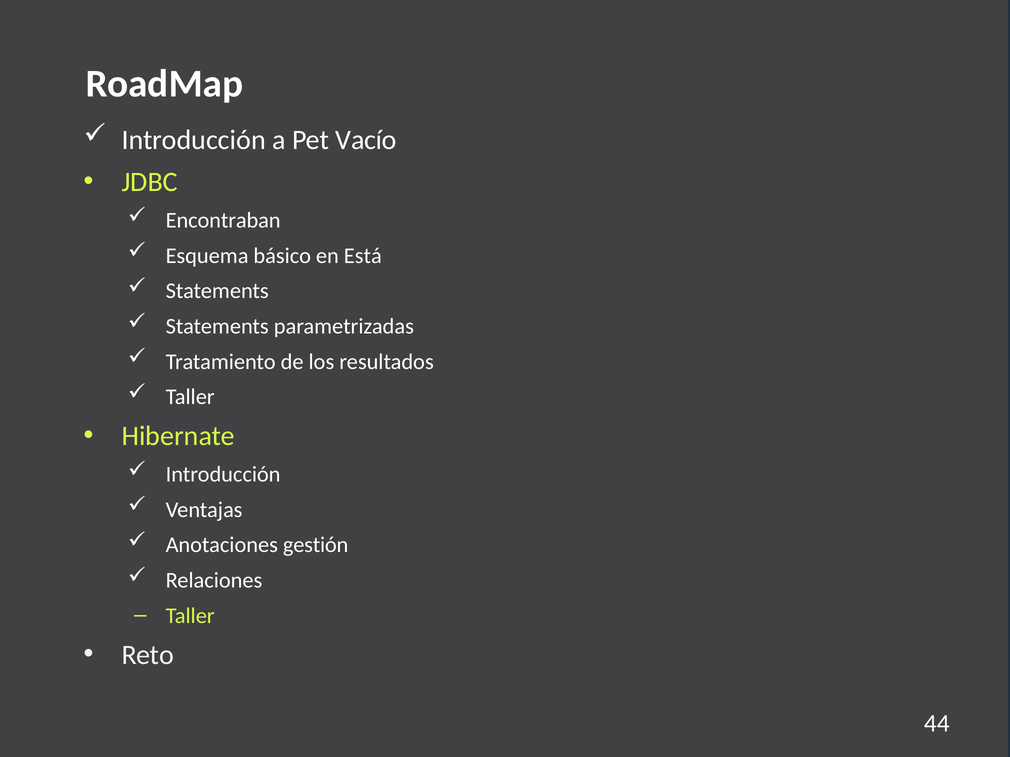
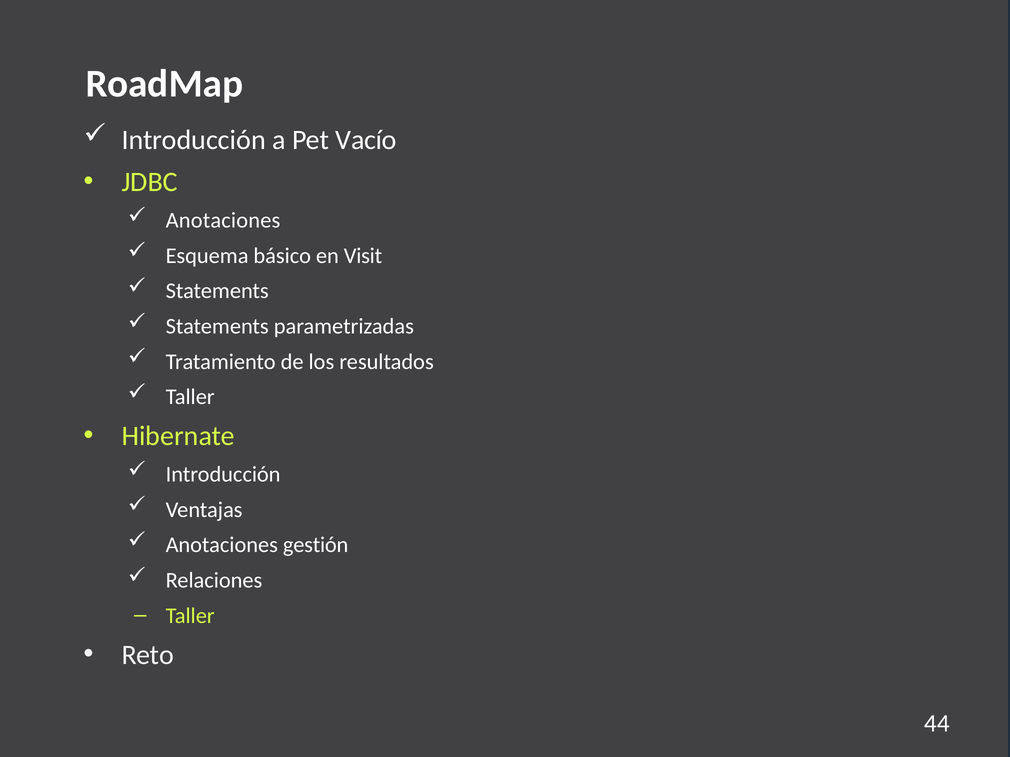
Encontraban at (223, 220): Encontraban -> Anotaciones
Está: Está -> Visit
